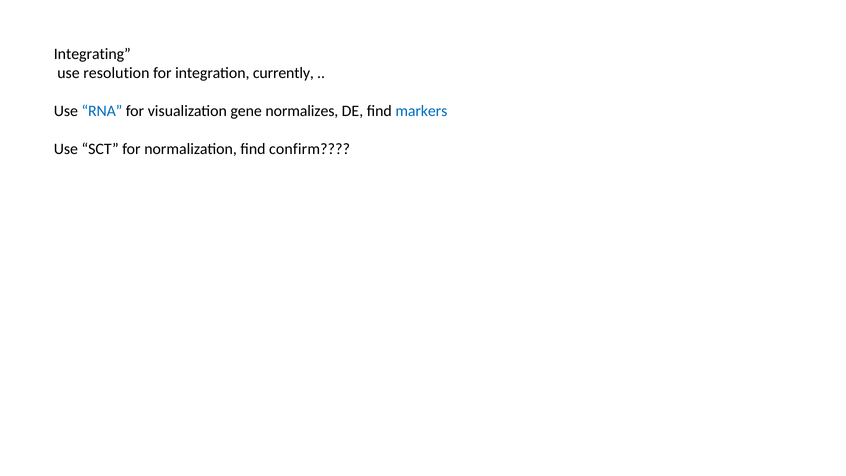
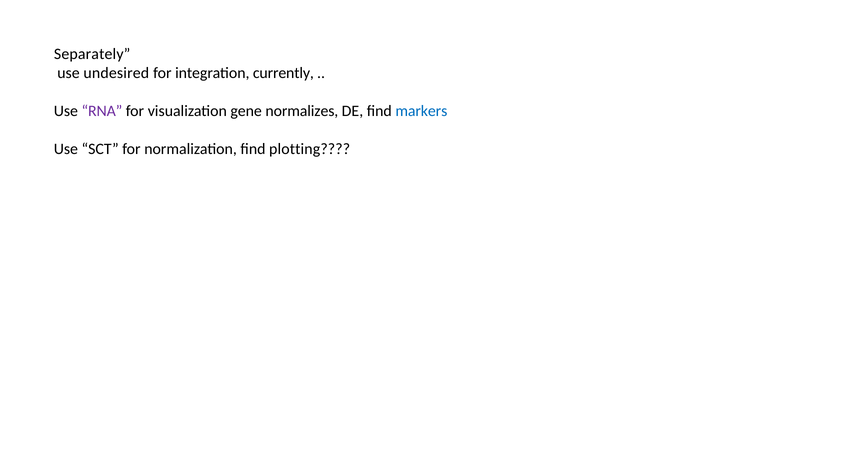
Integrating: Integrating -> Separately
resolution: resolution -> undesired
RNA colour: blue -> purple
confirm: confirm -> plotting
